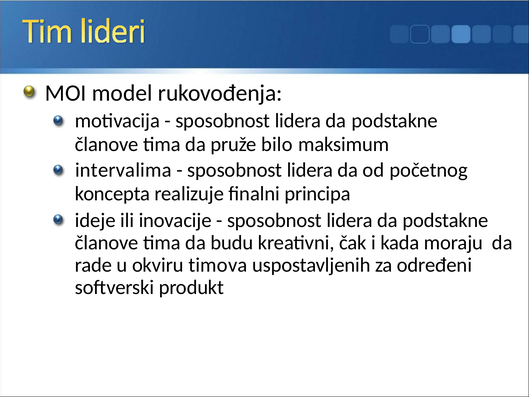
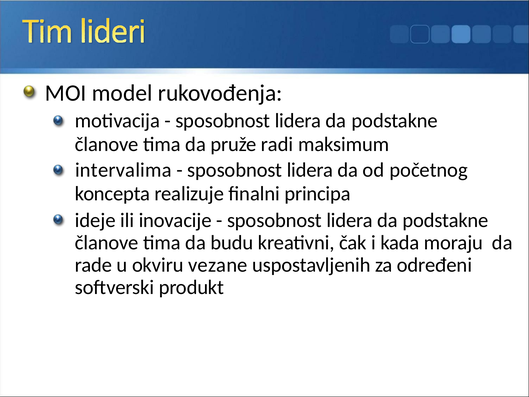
bilo: bilo -> radi
timova: timova -> vezane
